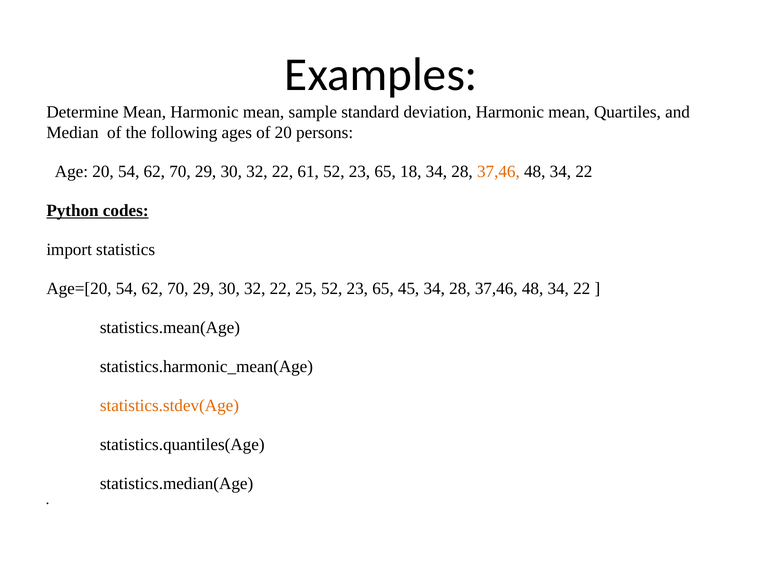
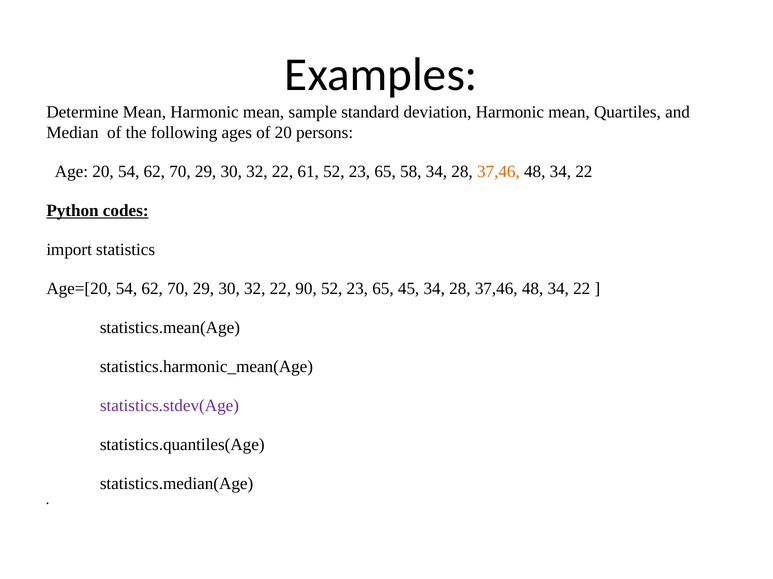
18: 18 -> 58
25: 25 -> 90
statistics.stdev(Age colour: orange -> purple
